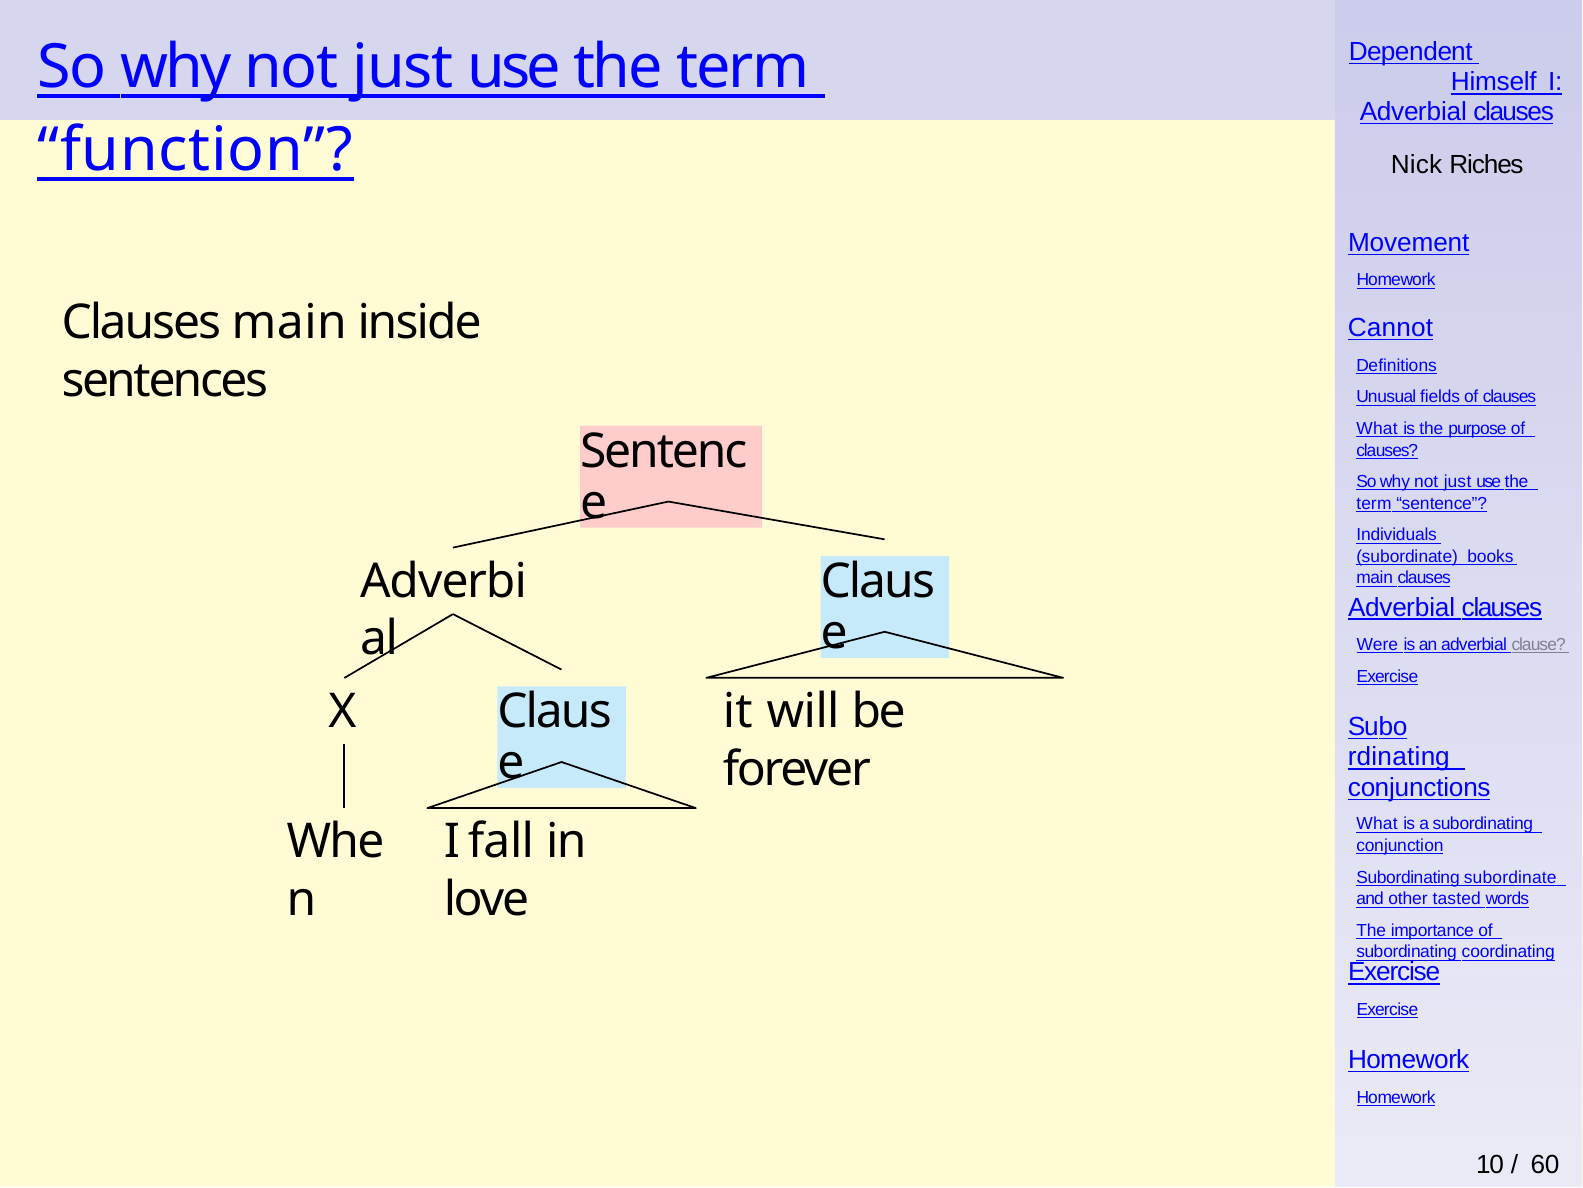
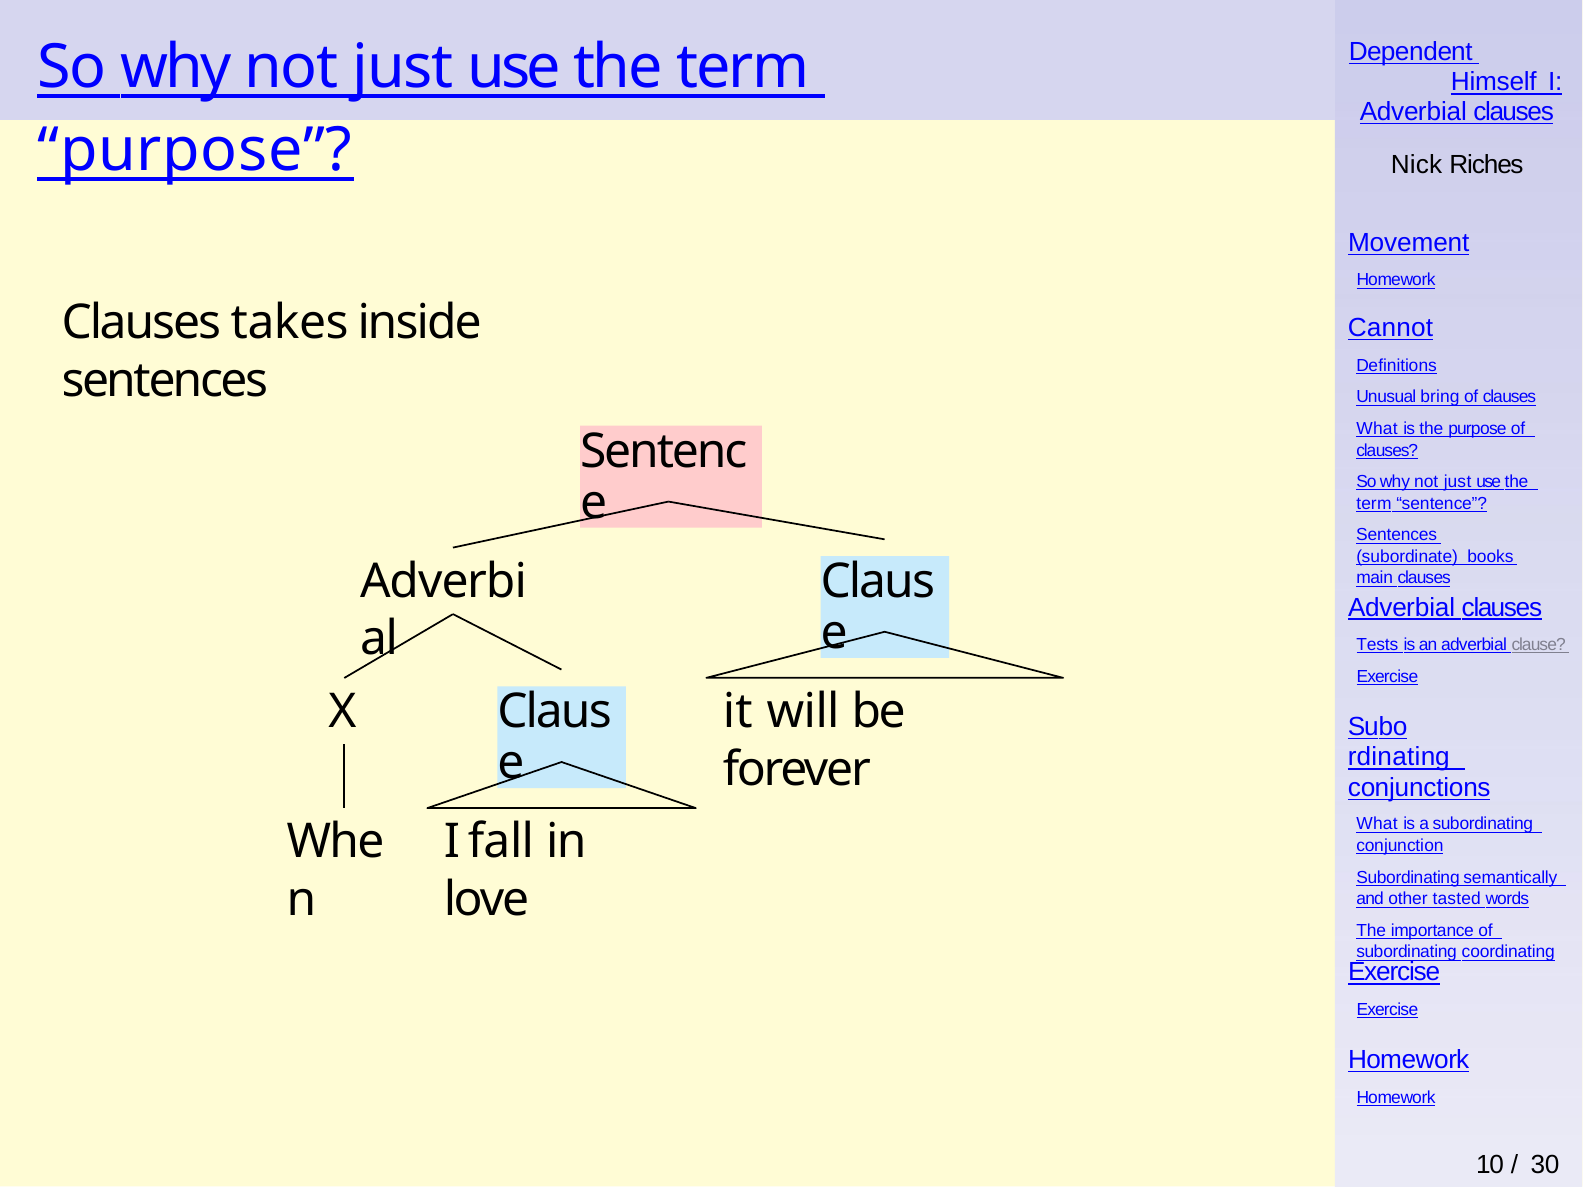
function at (195, 151): function -> purpose
Clauses main: main -> takes
fields: fields -> bring
Individuals at (1397, 535): Individuals -> Sentences
Were: Were -> Tests
Subordinating subordinate: subordinate -> semantically
60: 60 -> 30
